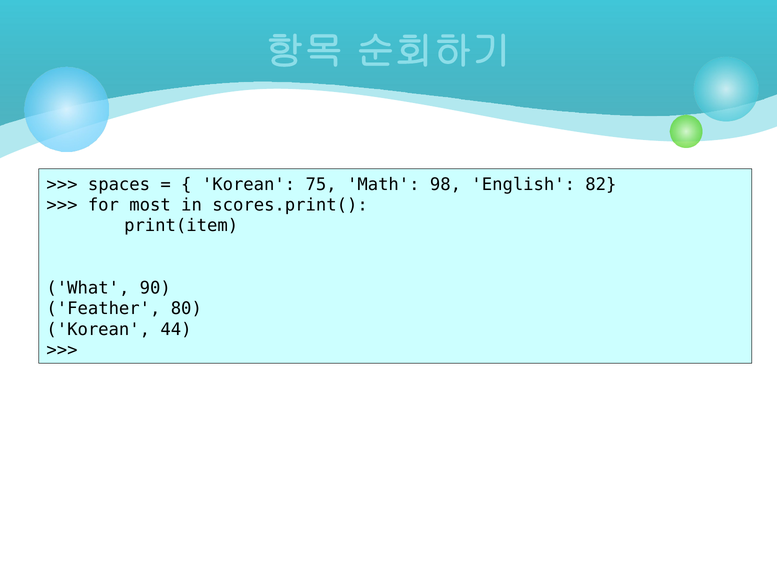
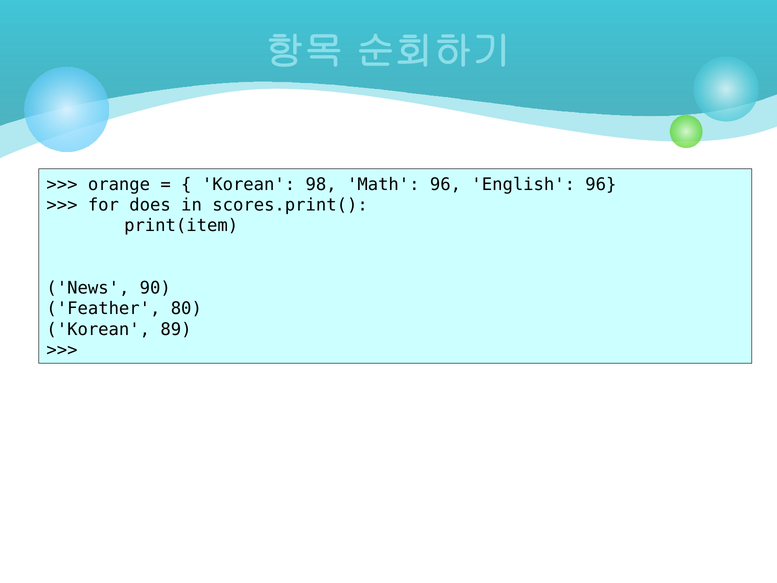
spaces: spaces -> orange
75: 75 -> 98
Math 98: 98 -> 96
English 82: 82 -> 96
most: most -> does
What: What -> News
44: 44 -> 89
